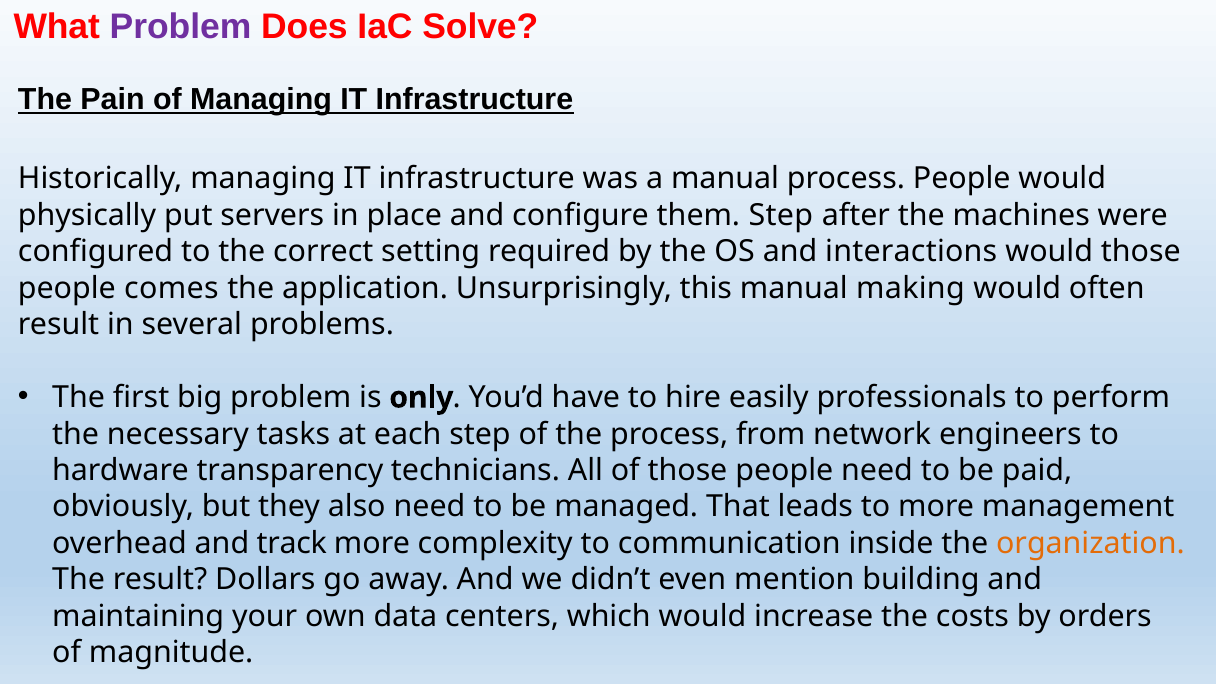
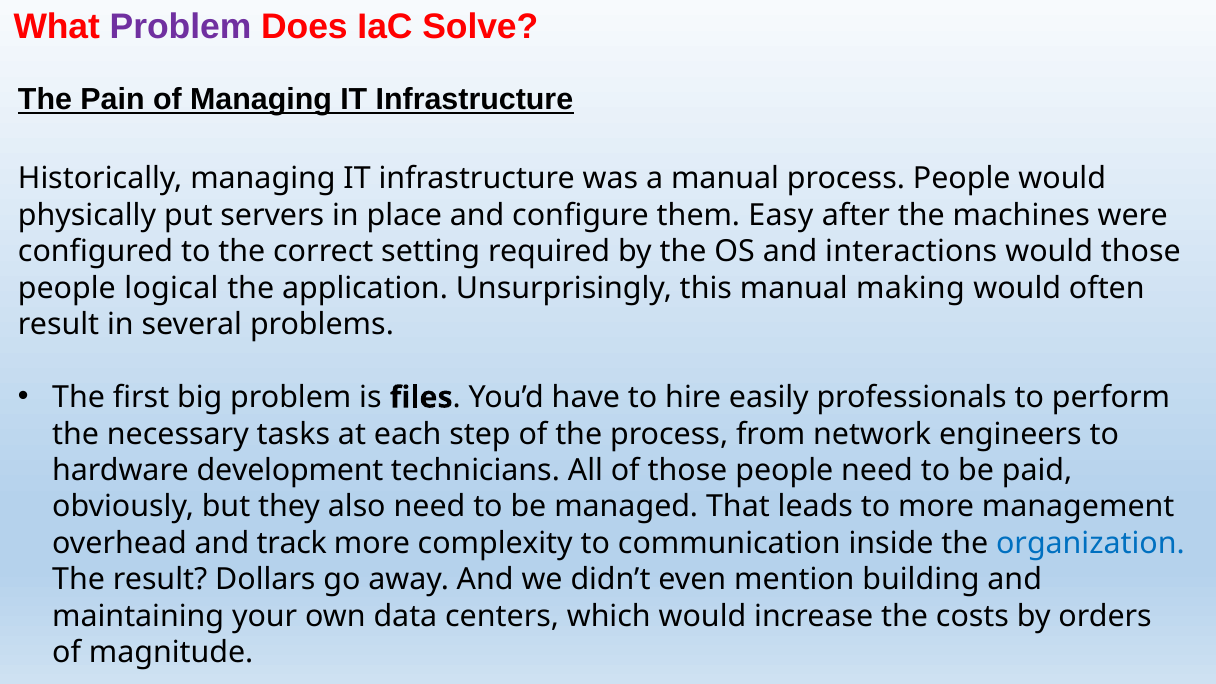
them Step: Step -> Easy
comes: comes -> logical
only: only -> files
transparency: transparency -> development
organization colour: orange -> blue
